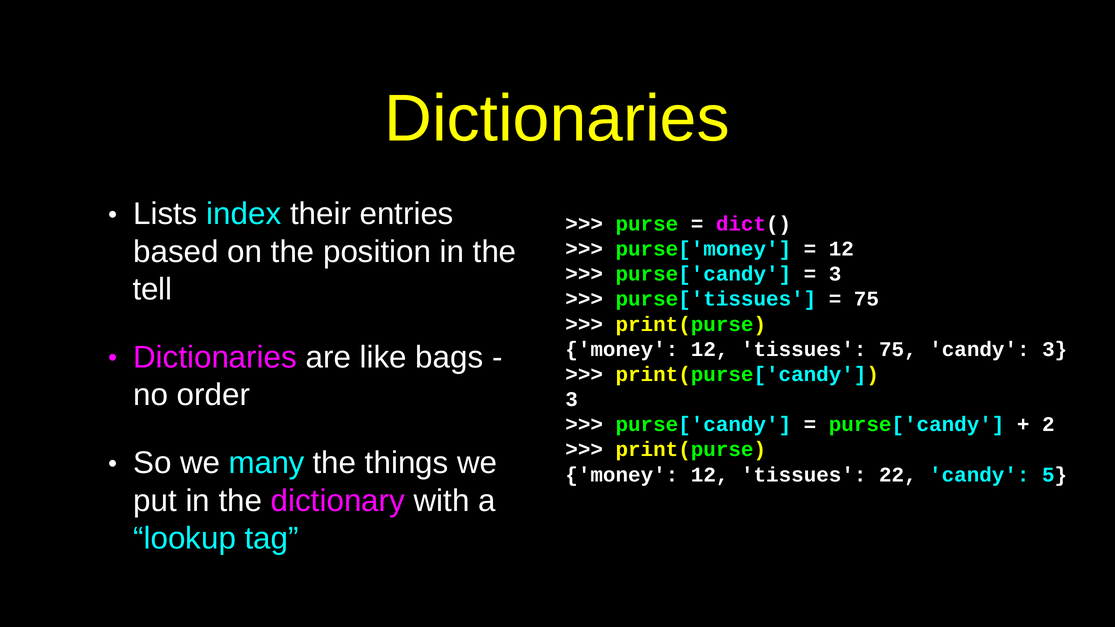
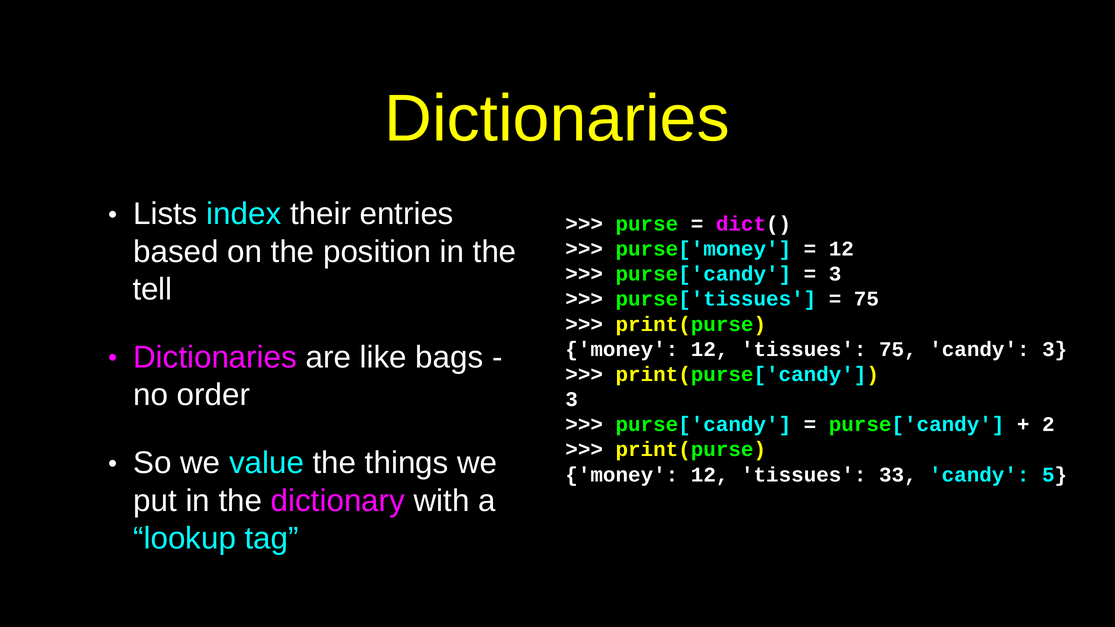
many: many -> value
22: 22 -> 33
